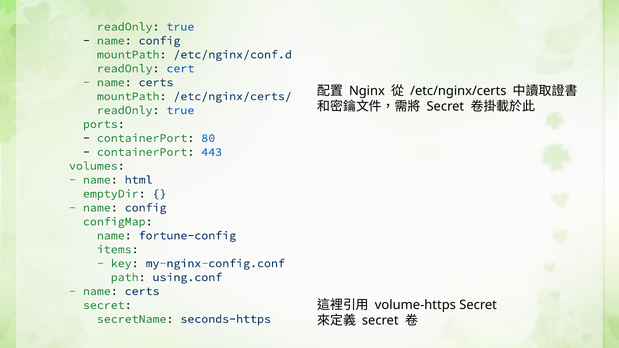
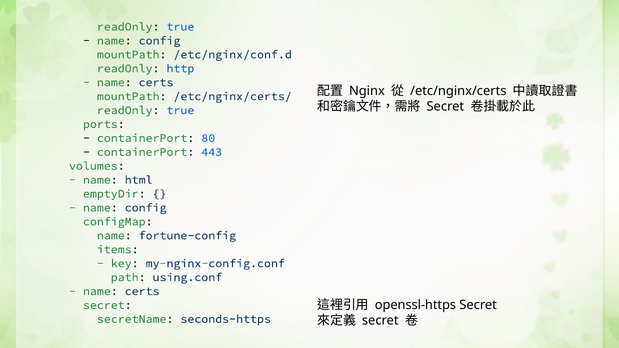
cert: cert -> http
volume-https: volume-https -> openssl-https
